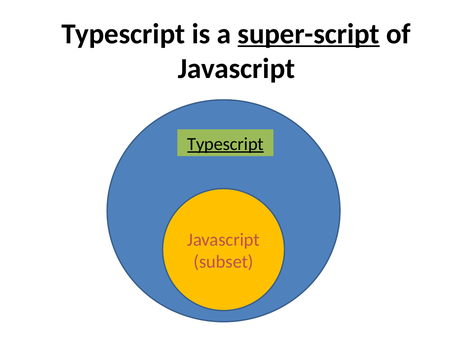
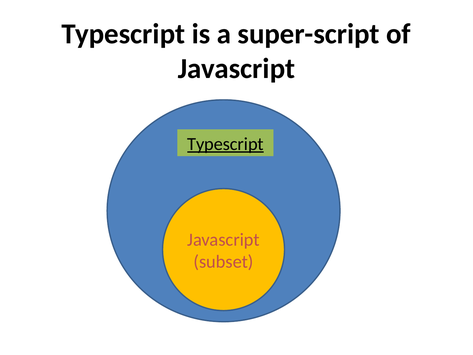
super-script underline: present -> none
